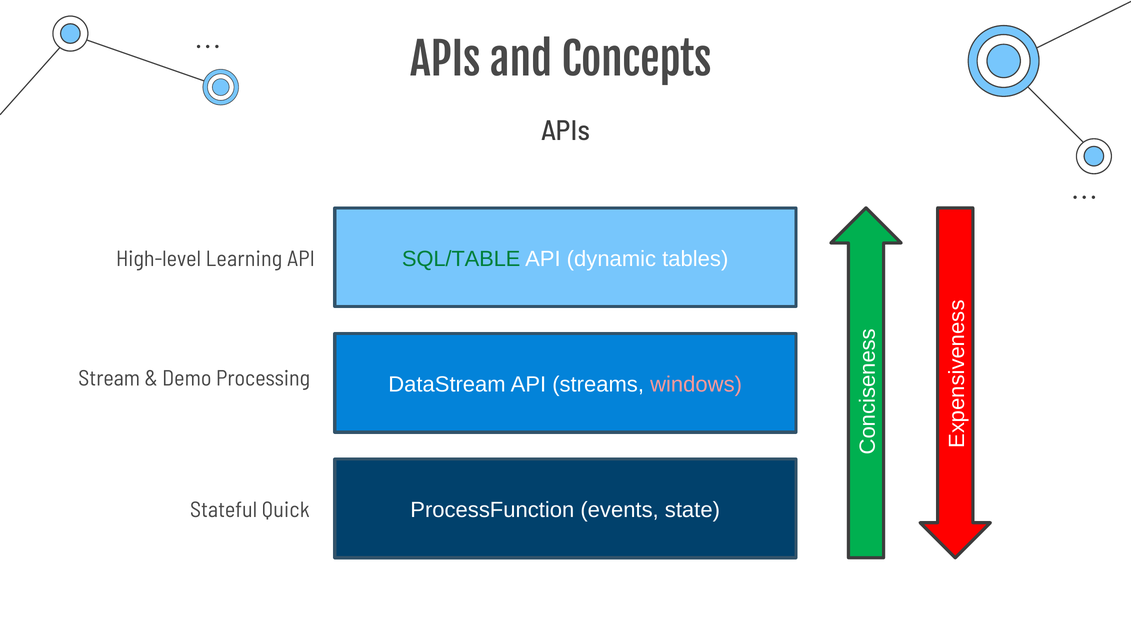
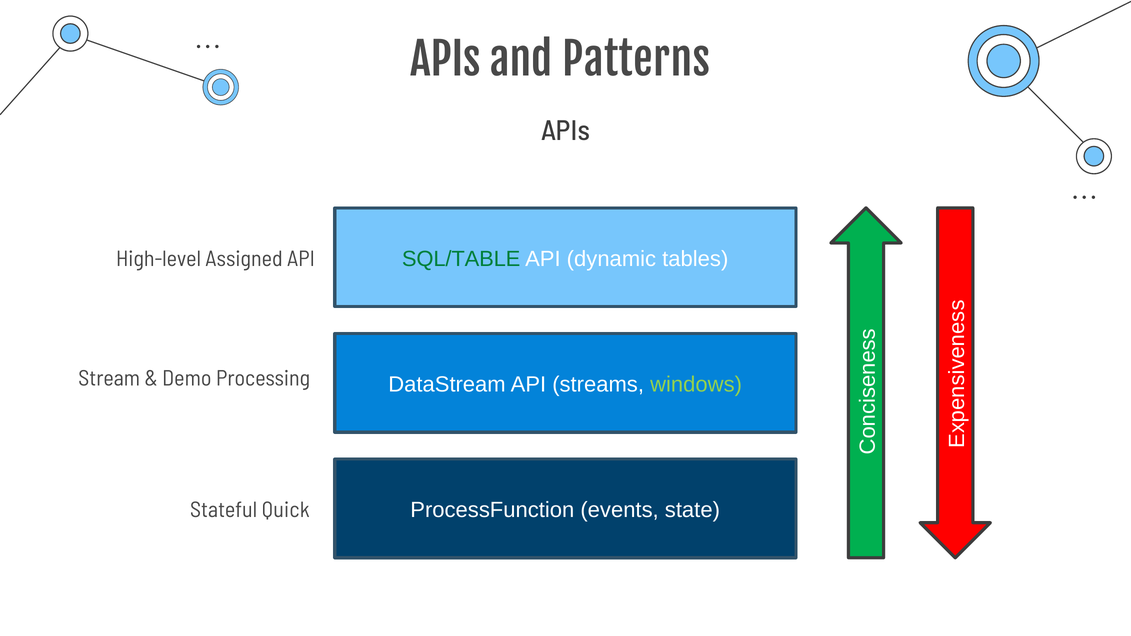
Concepts: Concepts -> Patterns
Learning: Learning -> Assigned
windows colour: pink -> light green
